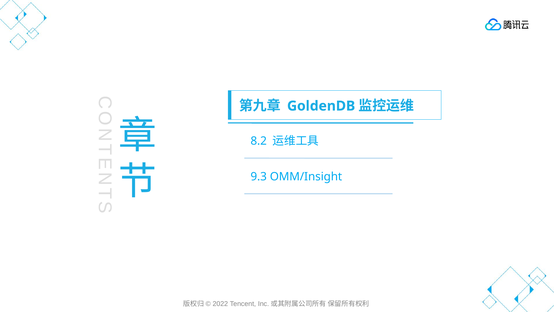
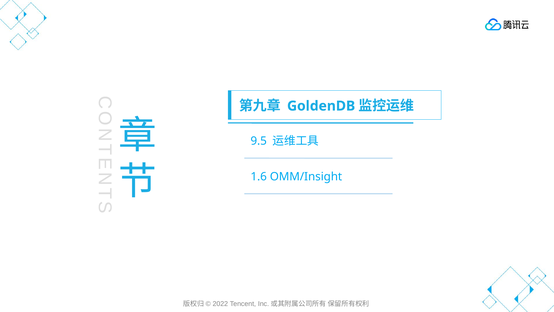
8.2: 8.2 -> 9.5
9.3: 9.3 -> 1.6
